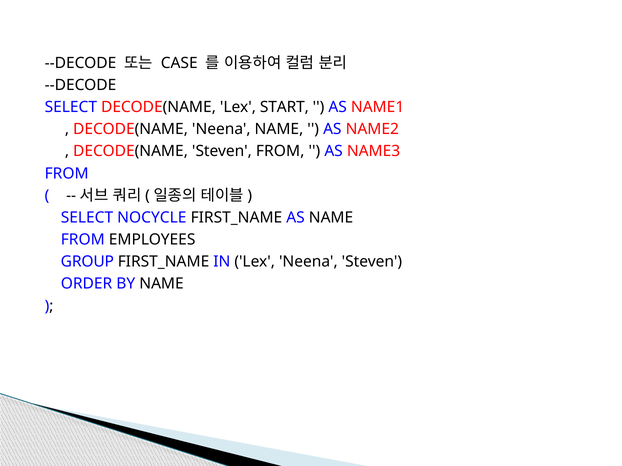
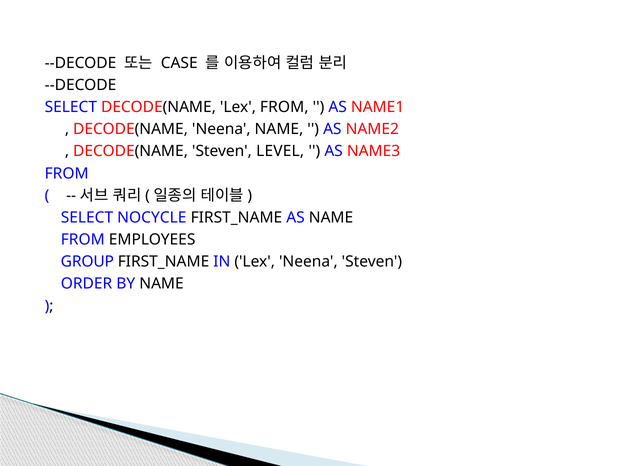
Lex START: START -> FROM
Steven FROM: FROM -> LEVEL
